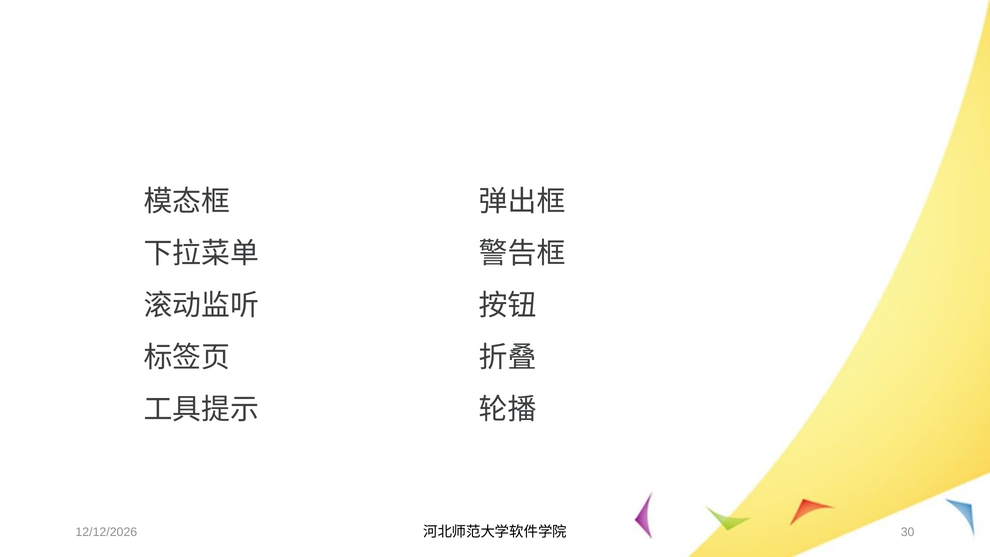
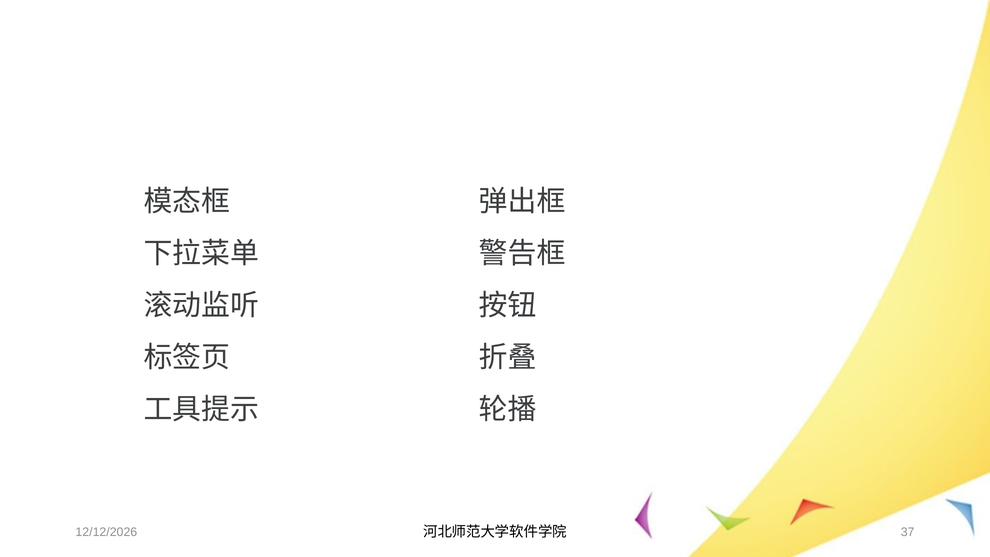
30: 30 -> 37
